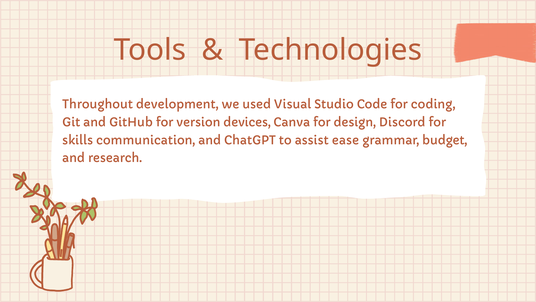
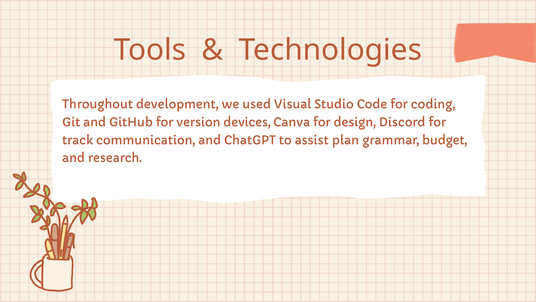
skills: skills -> track
ease: ease -> plan
